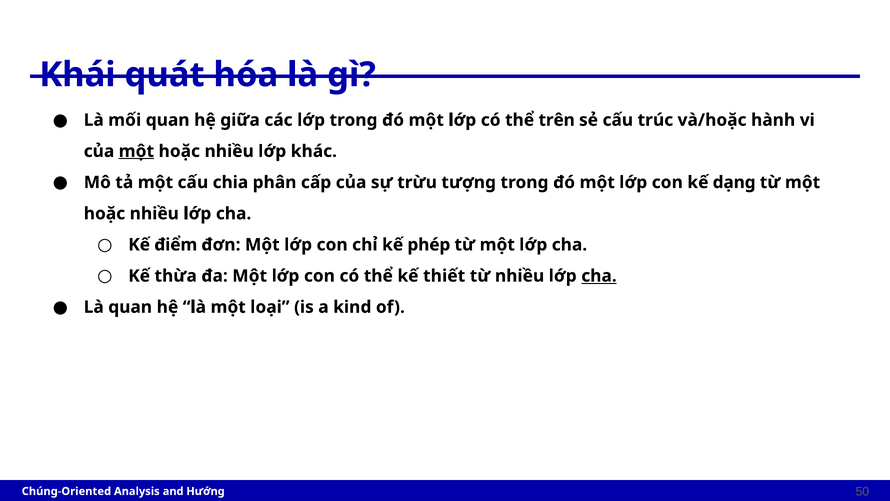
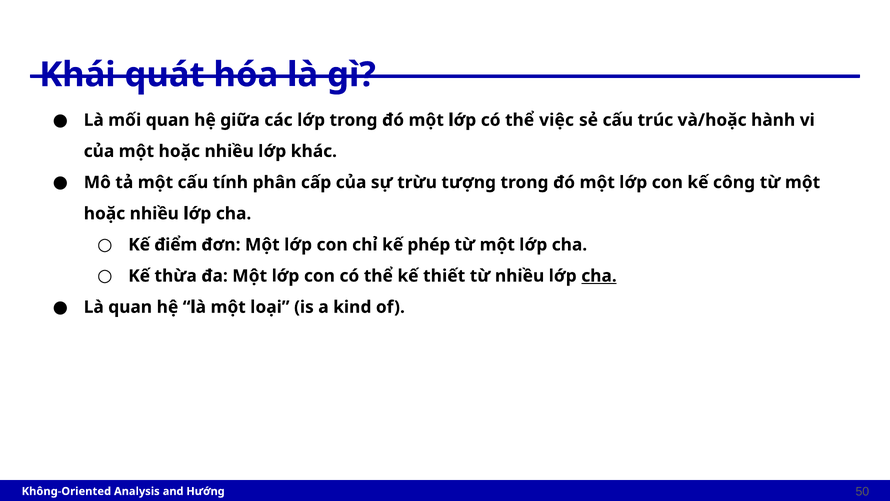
trên: trên -> việc
một at (136, 151) underline: present -> none
chia: chia -> tính
dạng: dạng -> công
Chúng-Oriented: Chúng-Oriented -> Không-Oriented
